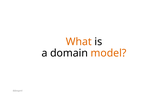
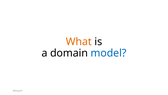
model colour: orange -> blue
